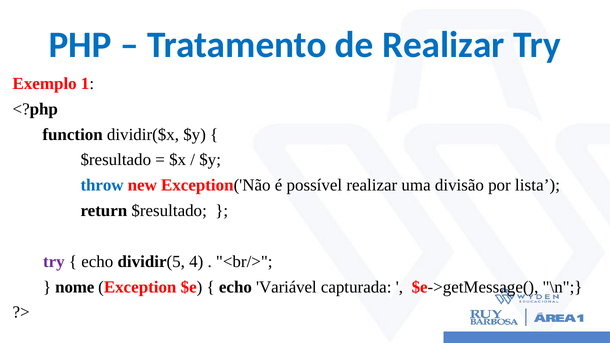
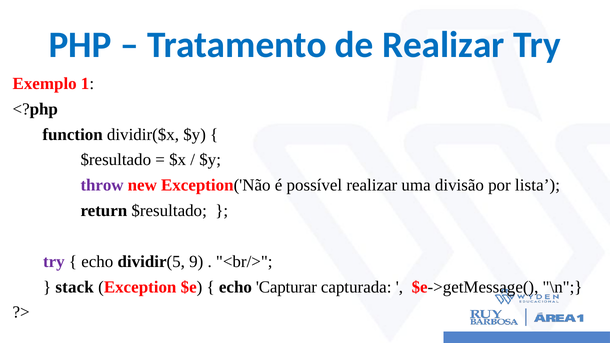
throw colour: blue -> purple
4: 4 -> 9
nome: nome -> stack
Variável: Variável -> Capturar
